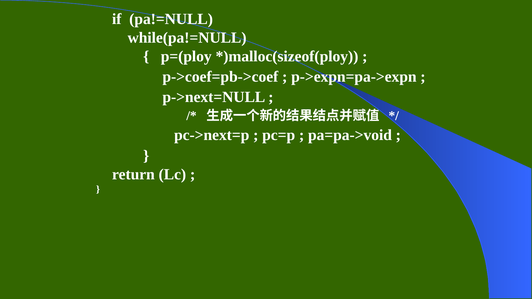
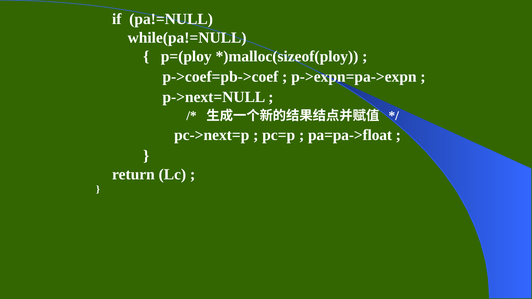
pa=pa->void: pa=pa->void -> pa=pa->float
